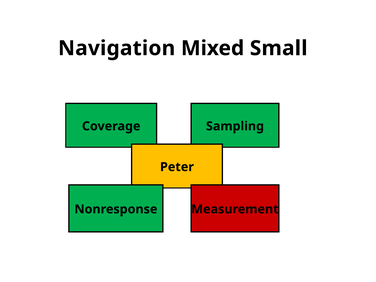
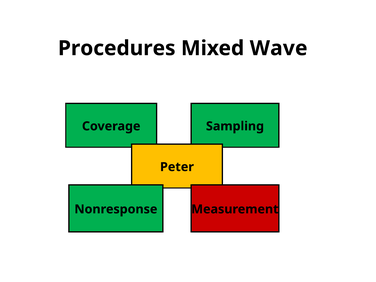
Navigation: Navigation -> Procedures
Small: Small -> Wave
